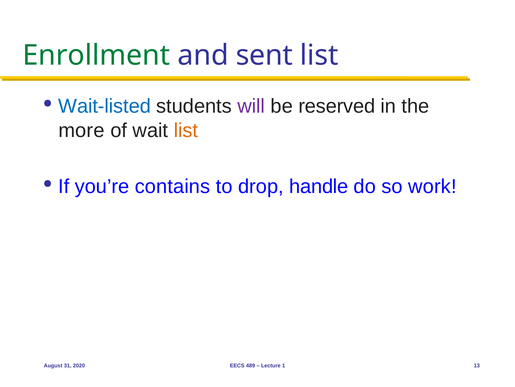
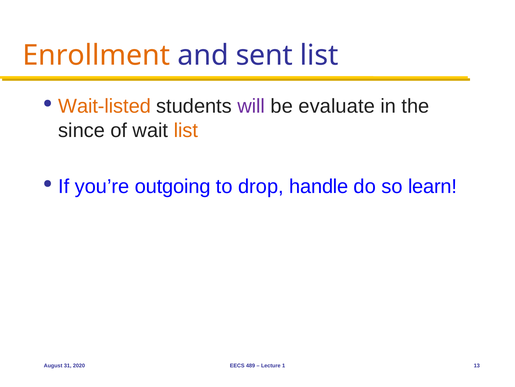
Enrollment colour: green -> orange
Wait-listed colour: blue -> orange
reserved: reserved -> evaluate
more: more -> since
contains: contains -> outgoing
work: work -> learn
